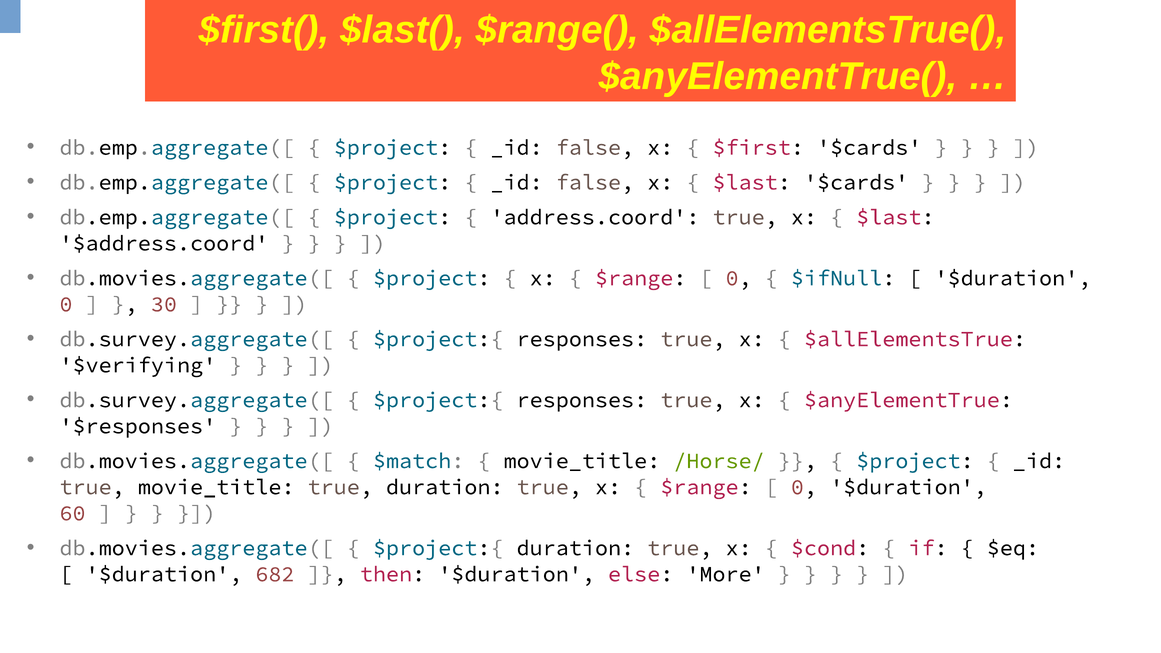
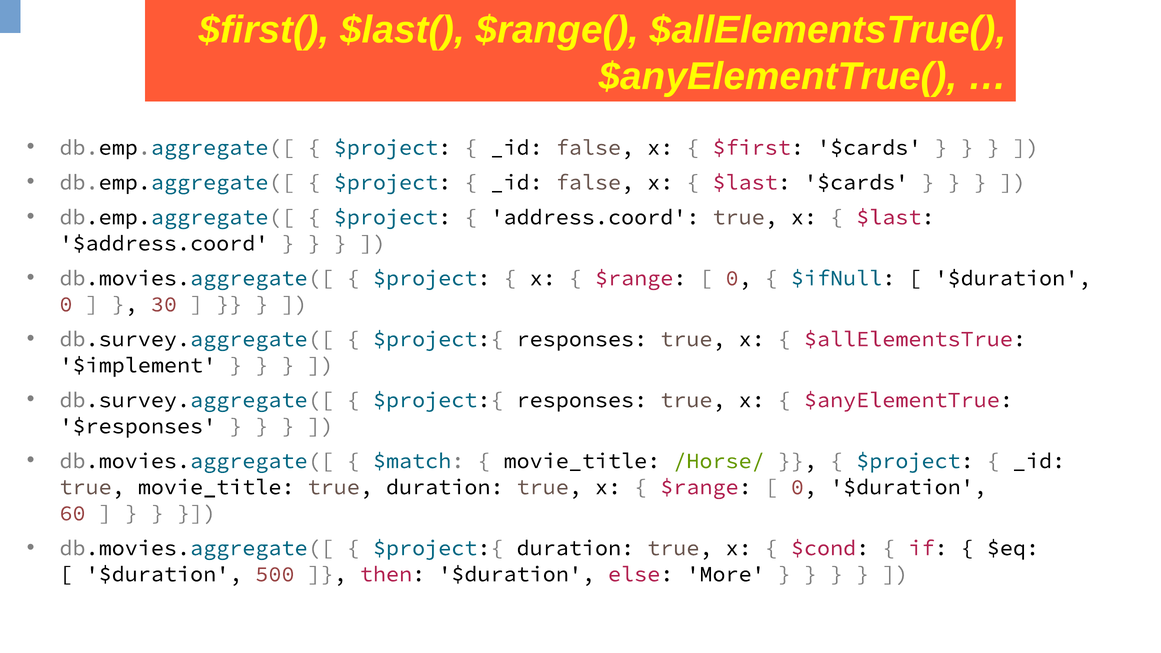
$verifying: $verifying -> $implement
682: 682 -> 500
